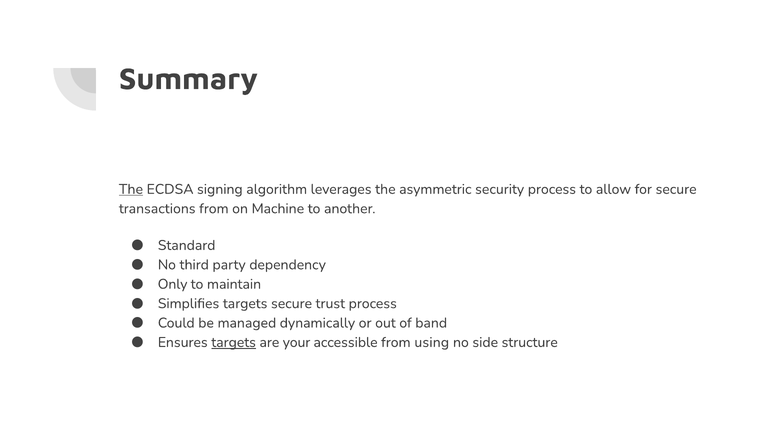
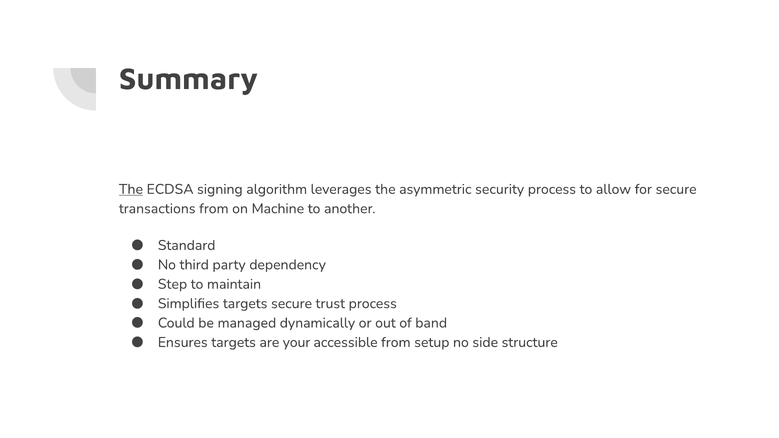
Only: Only -> Step
targets at (234, 342) underline: present -> none
using: using -> setup
